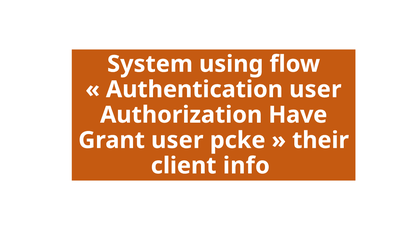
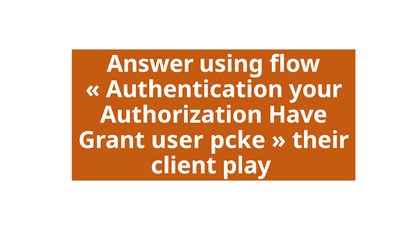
System: System -> Answer
Authentication user: user -> your
info: info -> play
